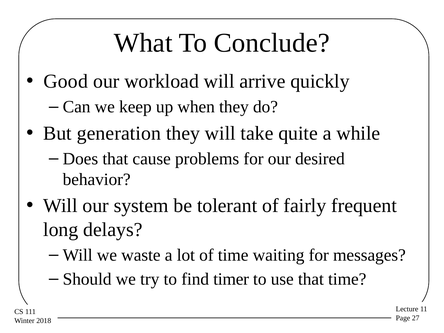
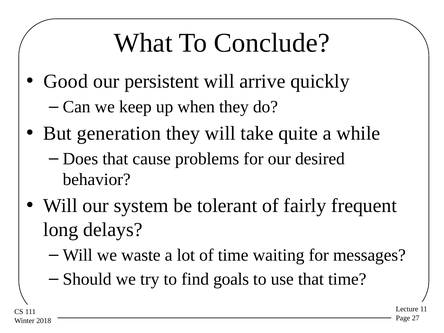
workload: workload -> persistent
timer: timer -> goals
